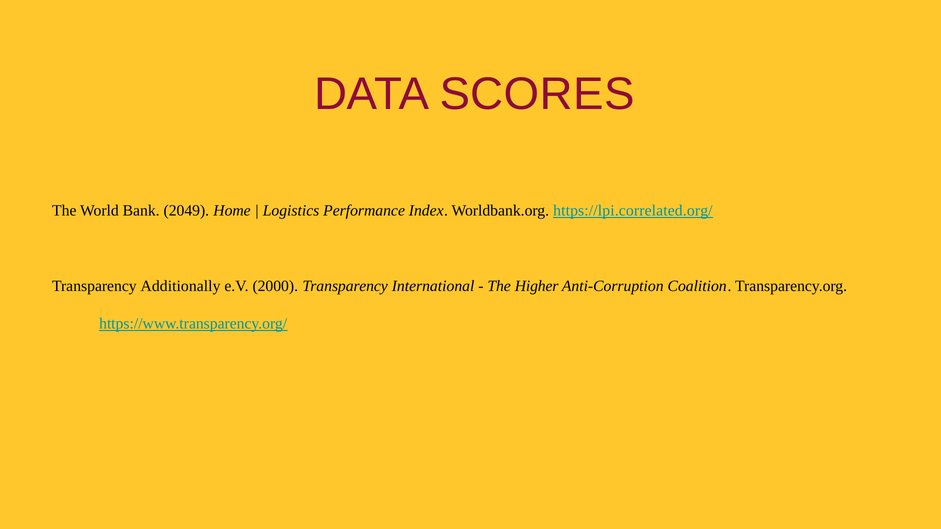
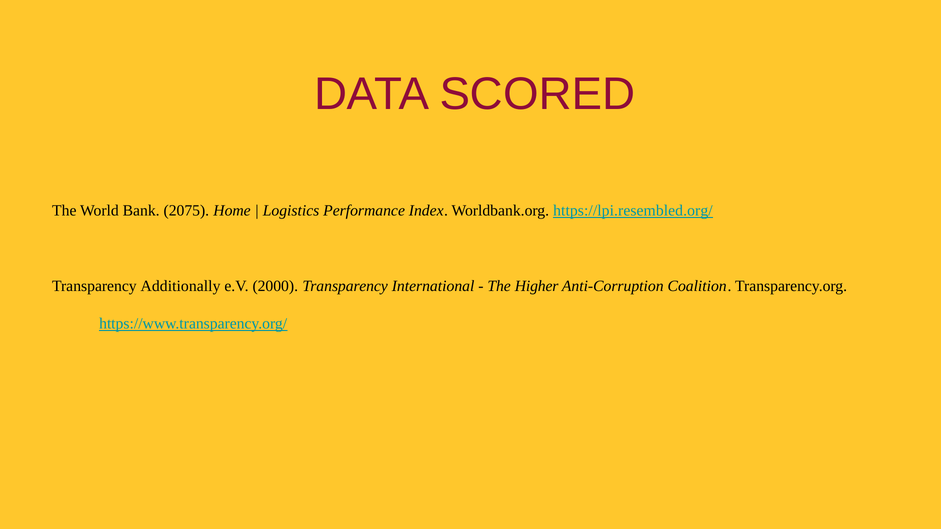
SCORES: SCORES -> SCORED
2049: 2049 -> 2075
https://lpi.correlated.org/: https://lpi.correlated.org/ -> https://lpi.resembled.org/
